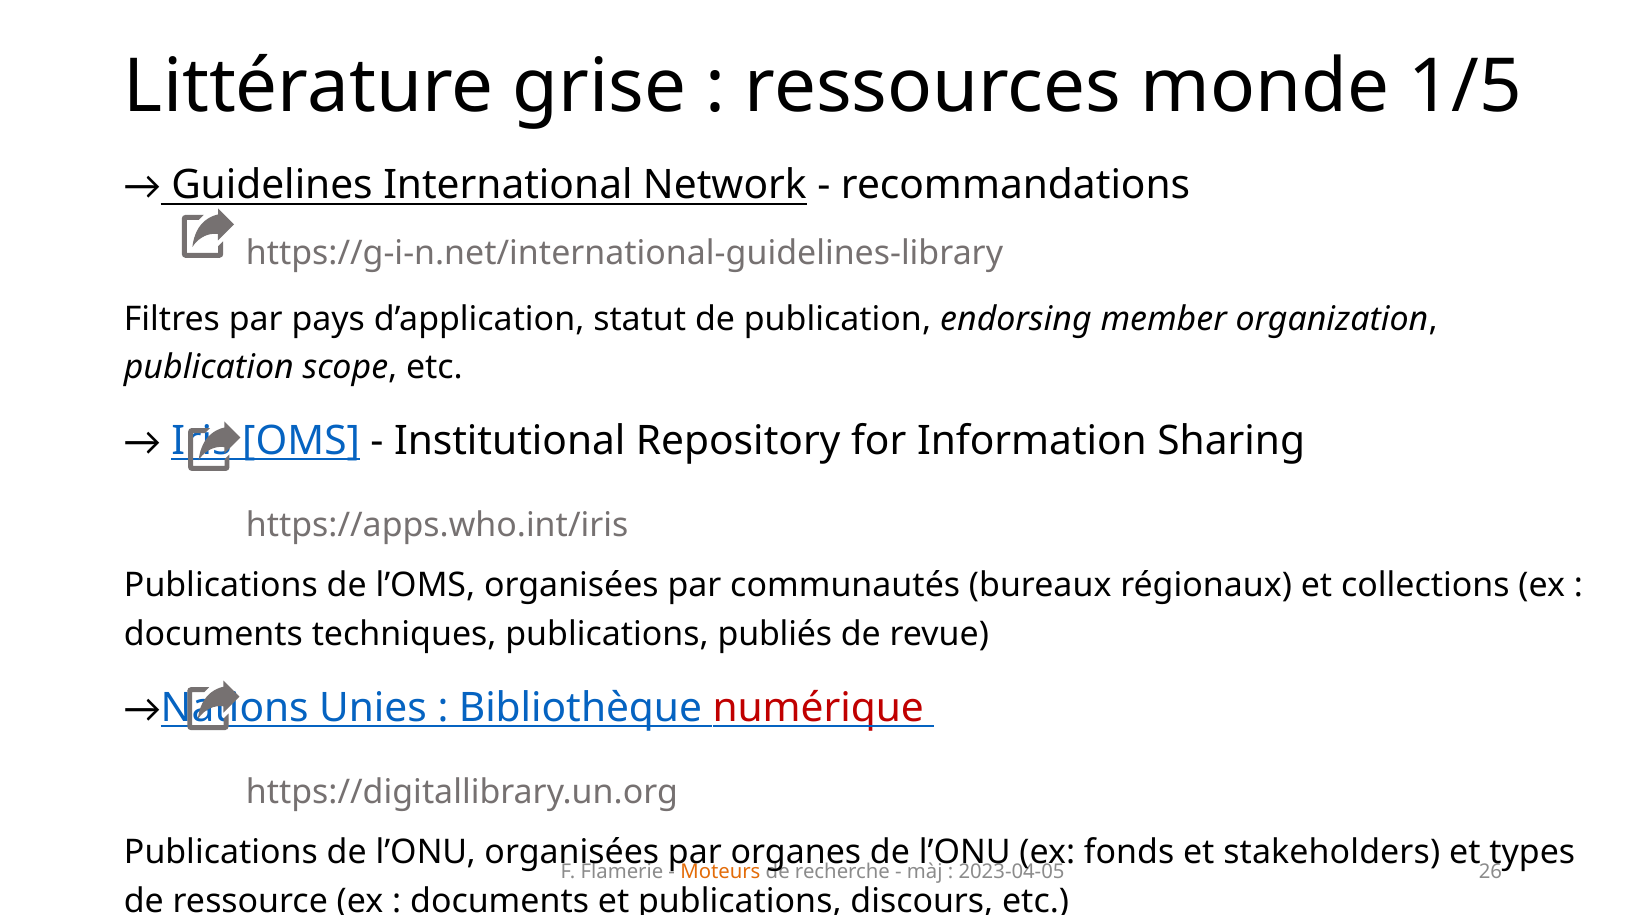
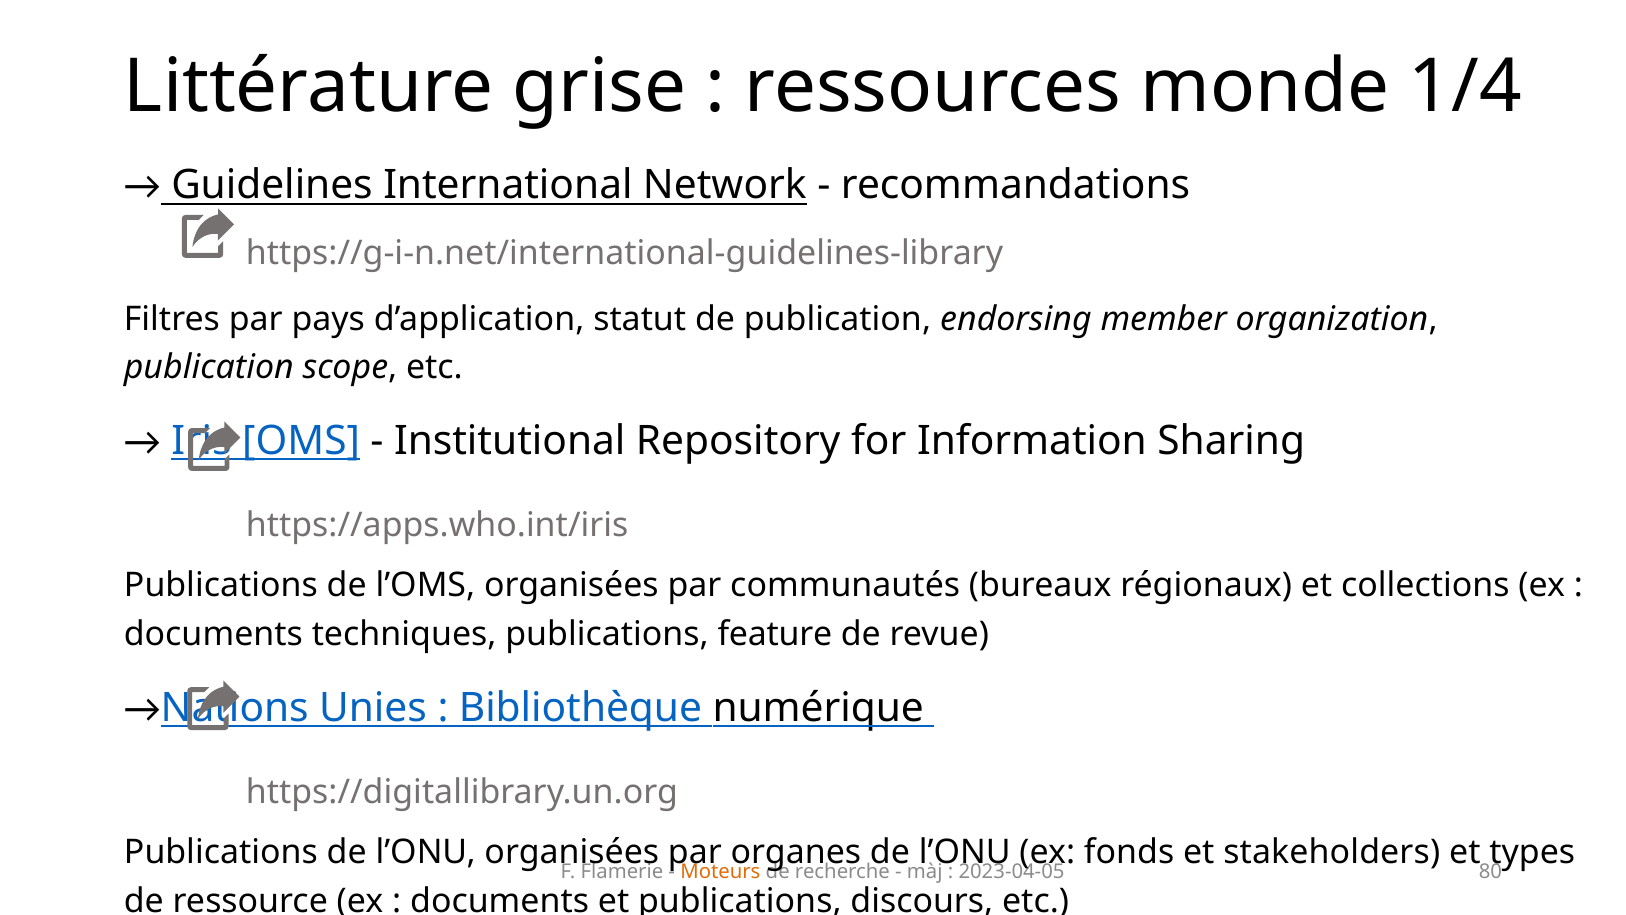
1/5: 1/5 -> 1/4
publiés: publiés -> feature
numérique colour: red -> black
26: 26 -> 80
